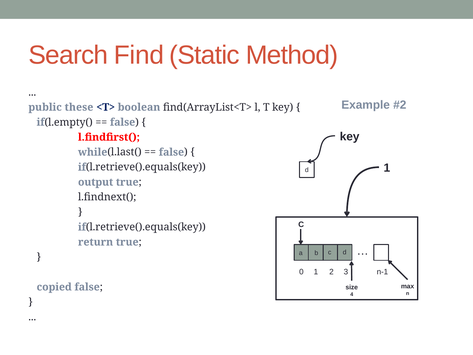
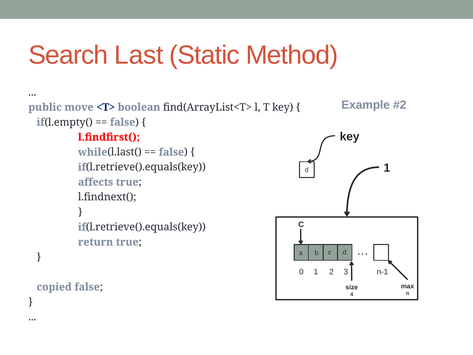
Find: Find -> Last
these: these -> move
output: output -> affects
